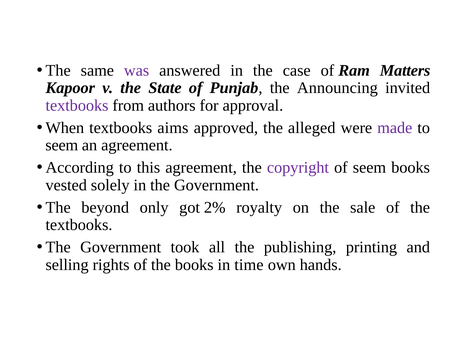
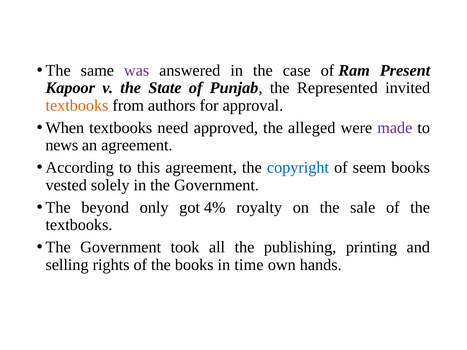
Matters: Matters -> Present
Announcing: Announcing -> Represented
textbooks at (77, 105) colour: purple -> orange
aims: aims -> need
seem at (62, 145): seem -> news
copyright colour: purple -> blue
2%: 2% -> 4%
